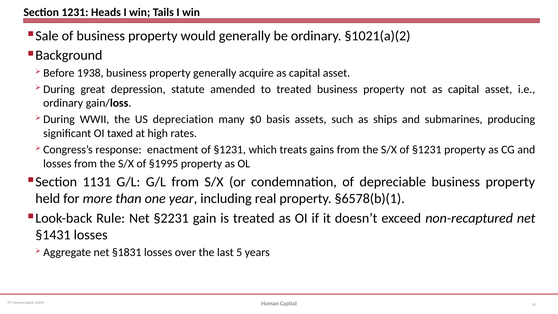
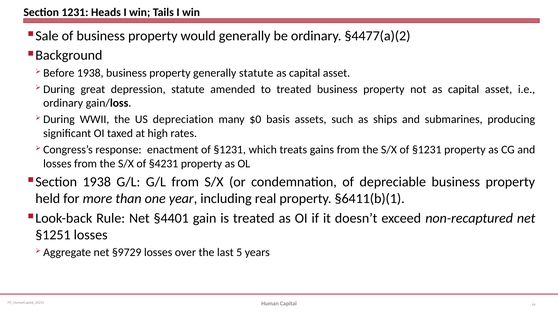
§1021(a)(2: §1021(a)(2 -> §4477(a)(2
generally acquire: acquire -> statute
§1995: §1995 -> §4231
1131 at (97, 182): 1131 -> 1938
§6578(b)(1: §6578(b)(1 -> §6411(b)(1
§2231: §2231 -> §4401
§1431: §1431 -> §1251
§1831: §1831 -> §9729
